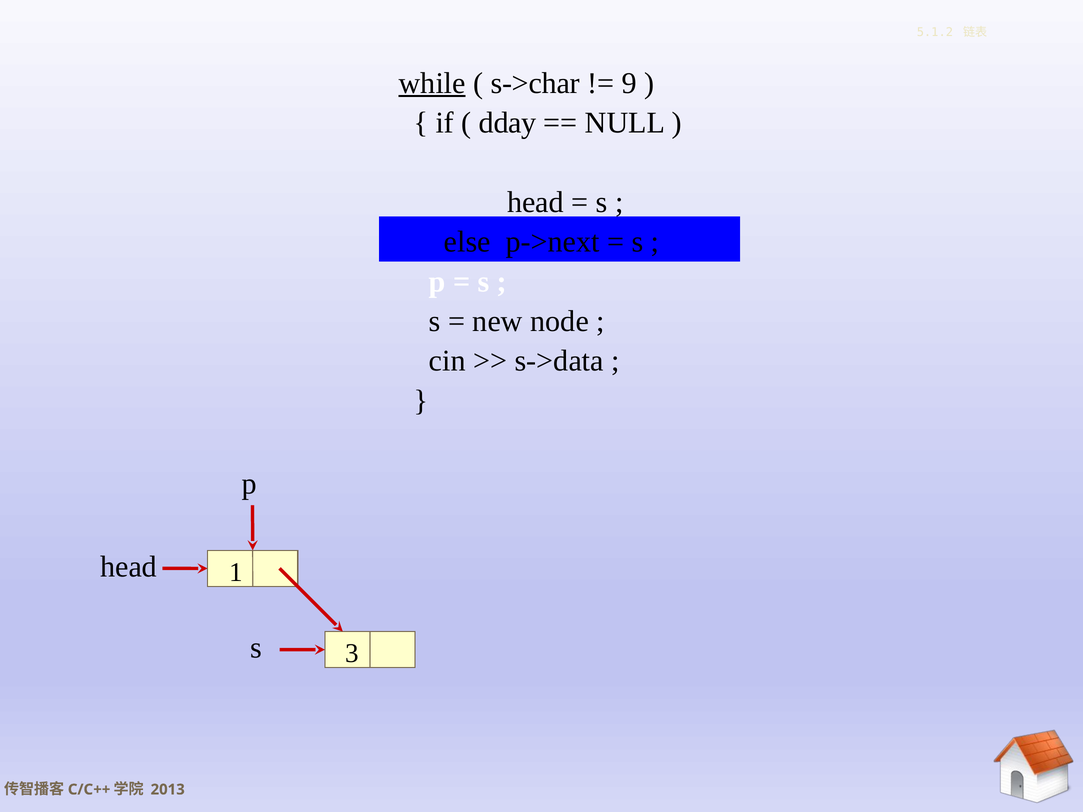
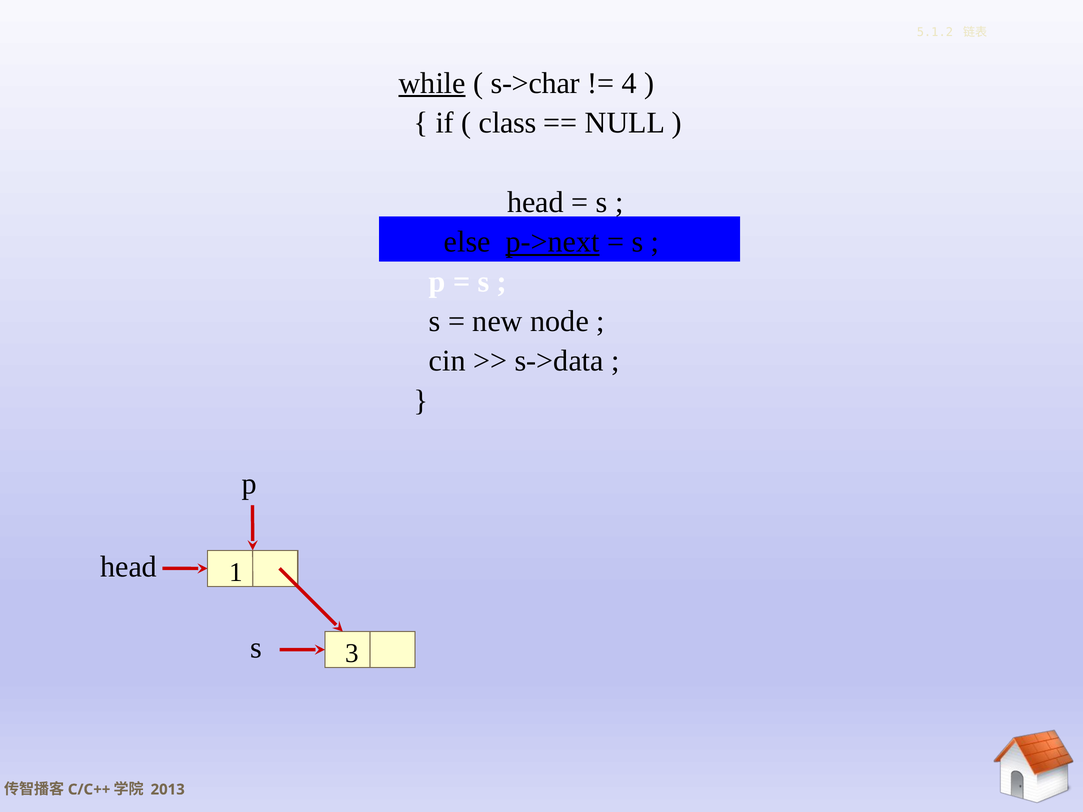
9: 9 -> 4
dday: dday -> class
p->next underline: none -> present
